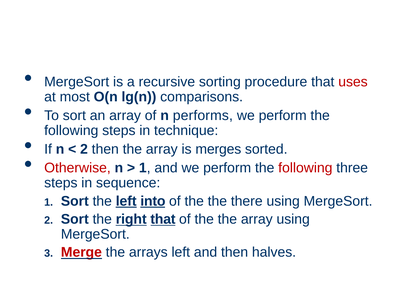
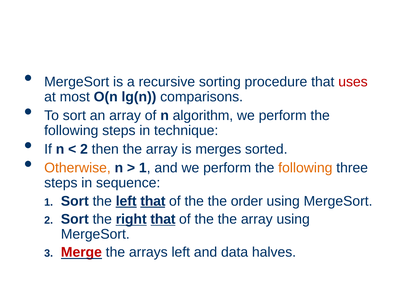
performs: performs -> algorithm
Otherwise colour: red -> orange
following at (305, 168) colour: red -> orange
left into: into -> that
there: there -> order
and then: then -> data
